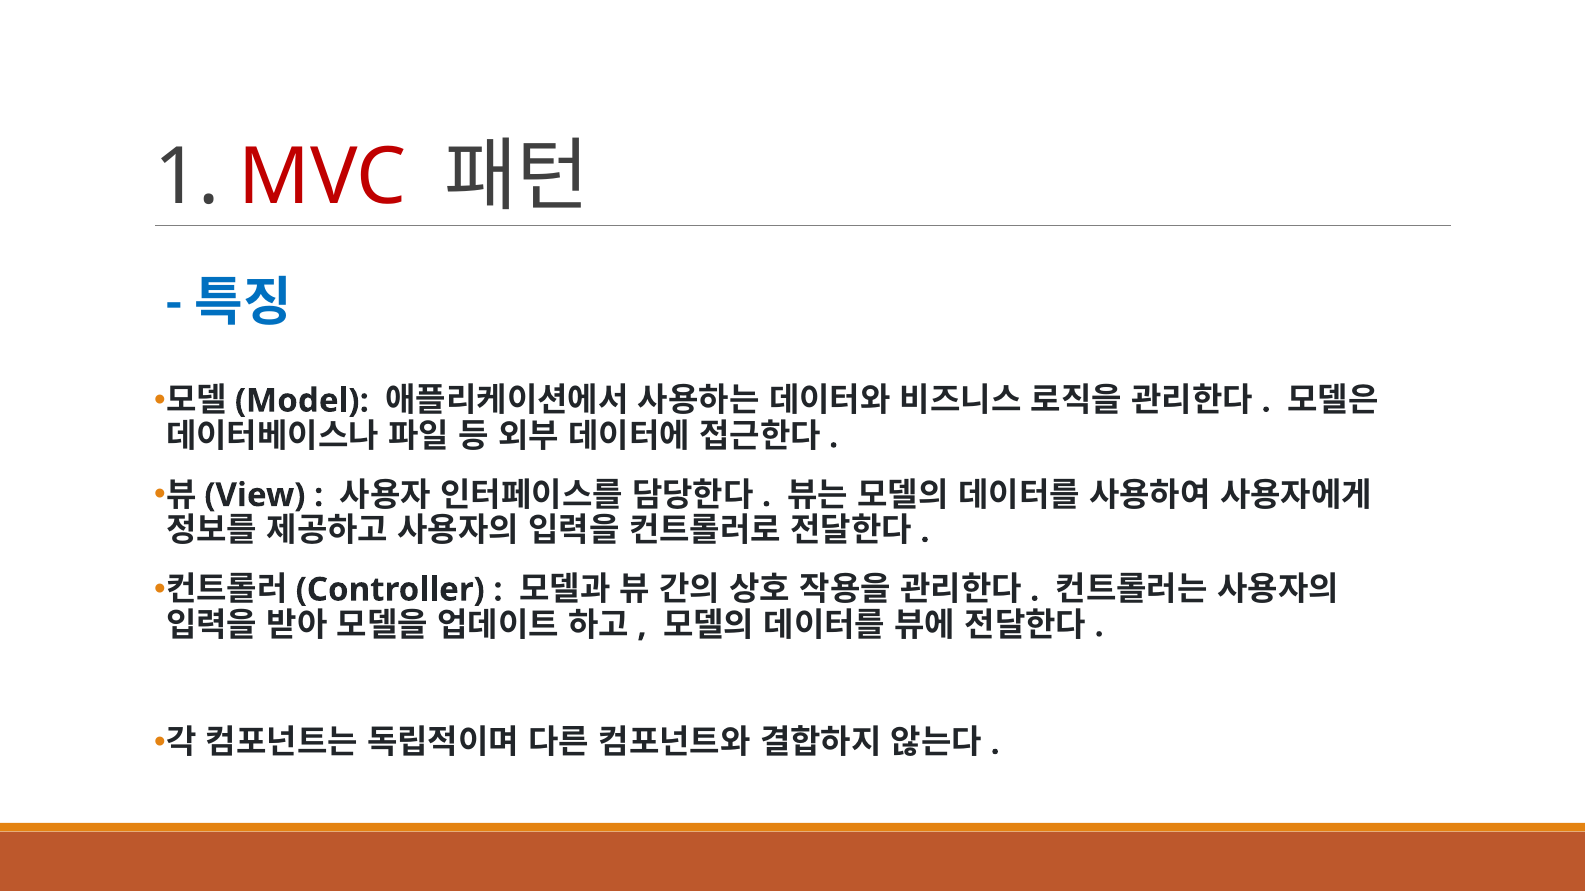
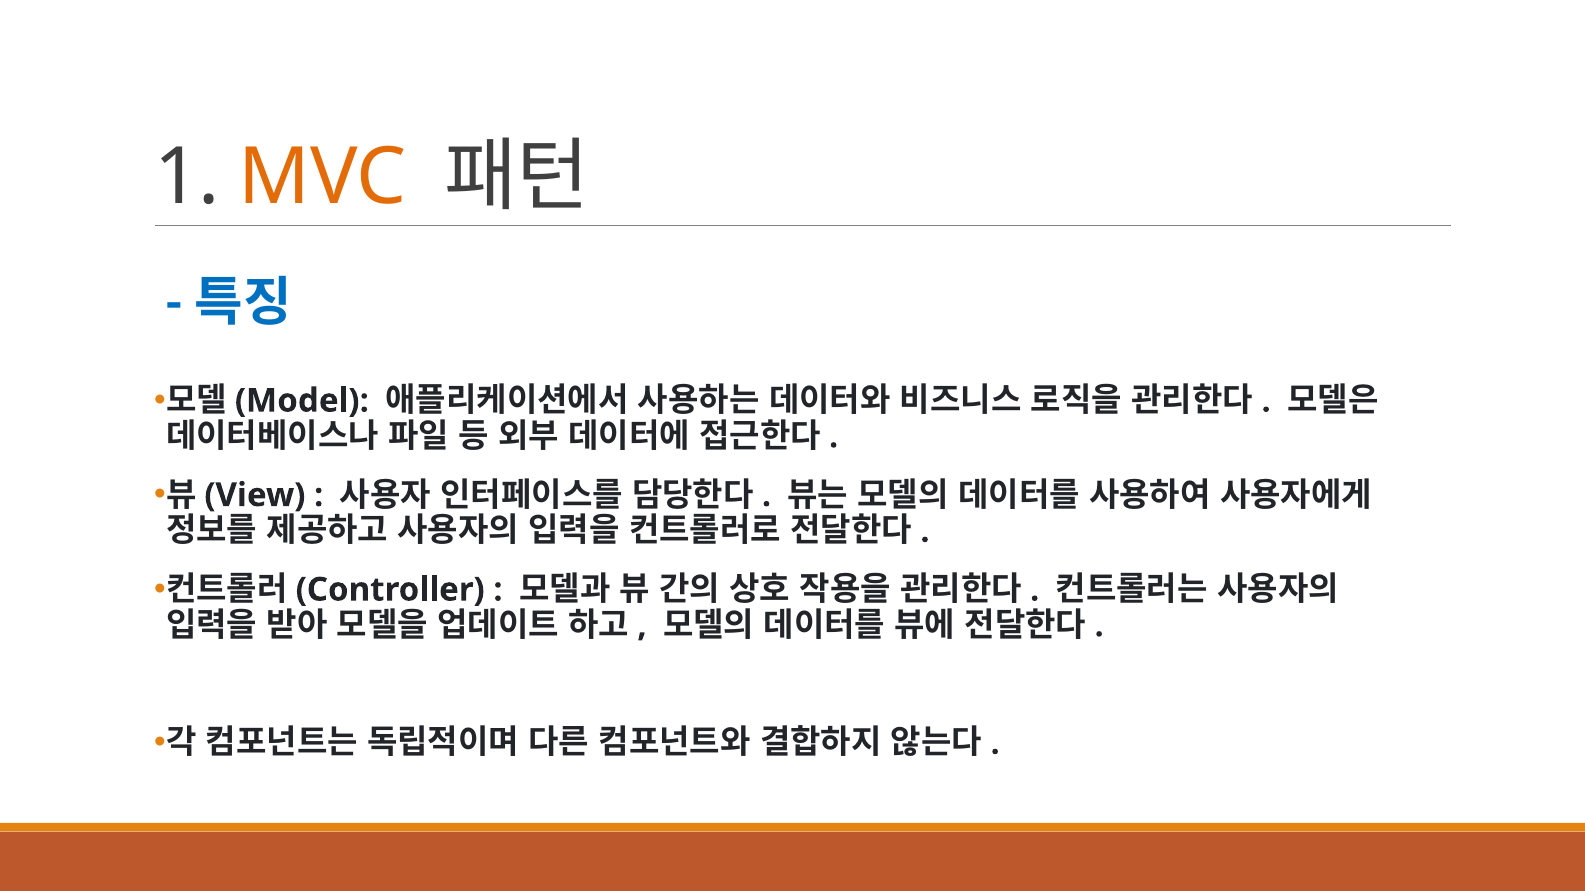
MVC colour: red -> orange
